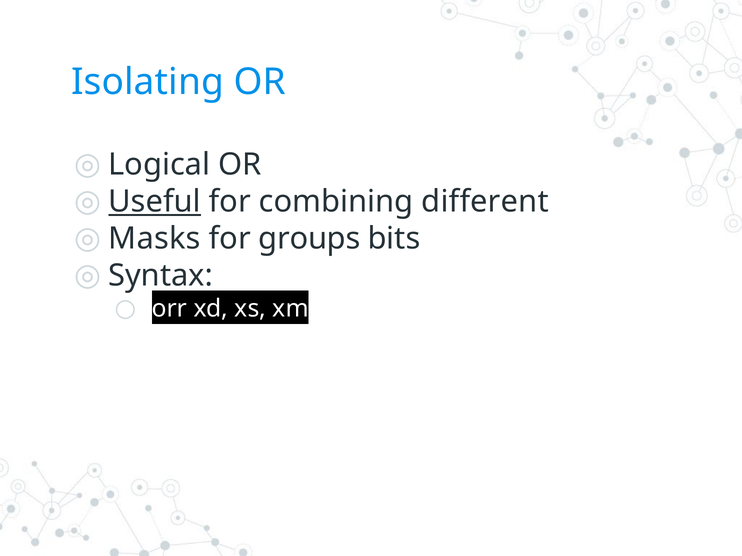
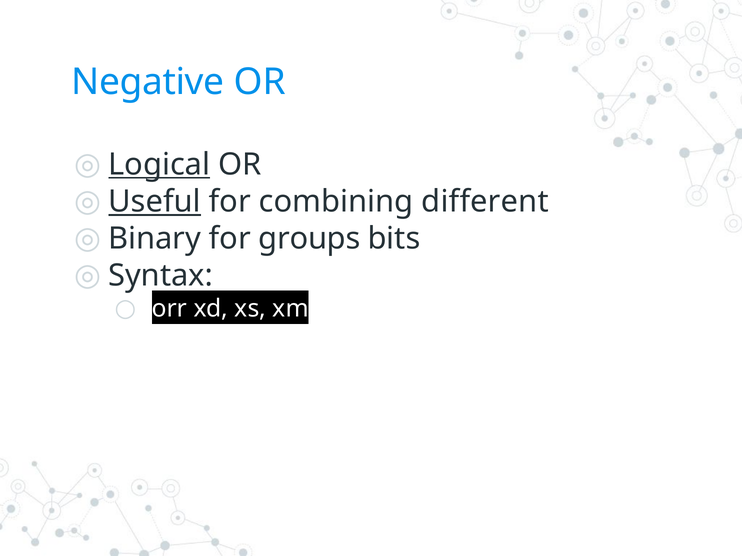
Isolating: Isolating -> Negative
Logical underline: none -> present
Masks: Masks -> Binary
